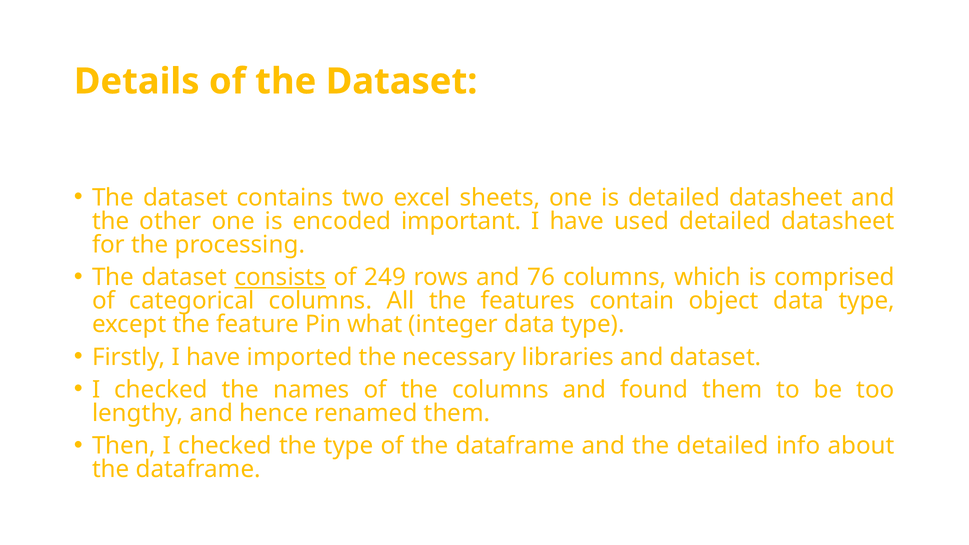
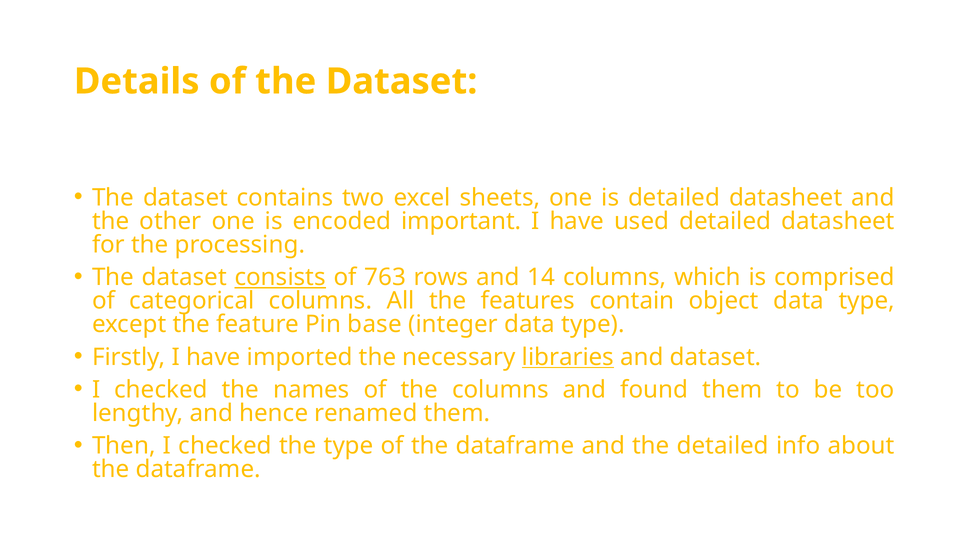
249: 249 -> 763
76: 76 -> 14
what: what -> base
libraries underline: none -> present
